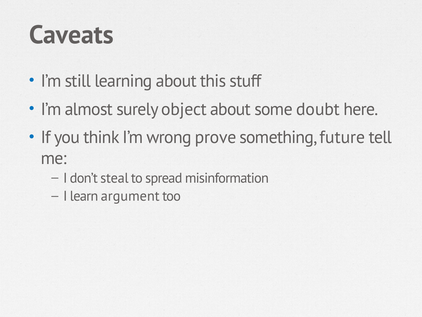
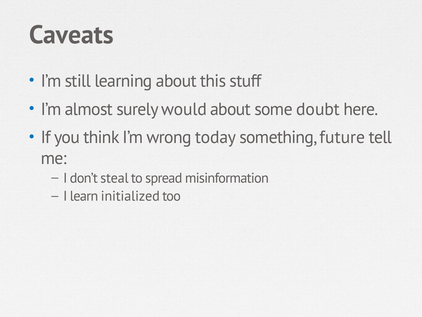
object: object -> would
prove: prove -> today
argument: argument -> initialized
